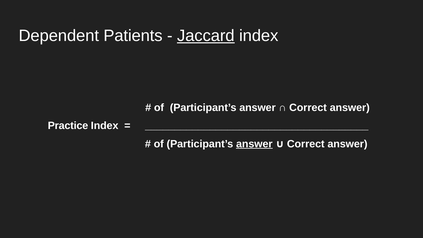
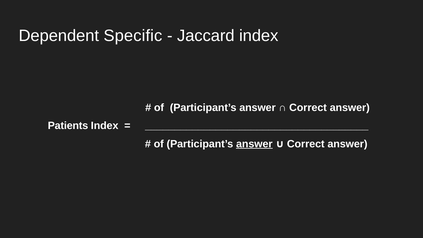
Patients: Patients -> Specific
Jaccard underline: present -> none
Practice: Practice -> Patients
